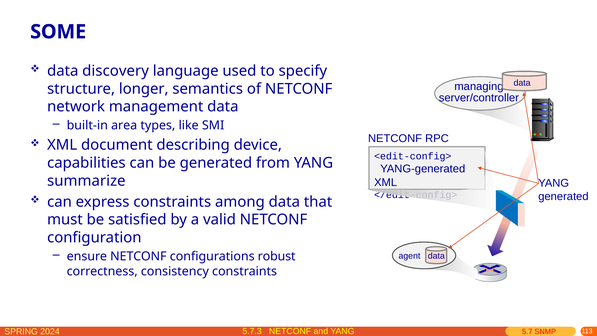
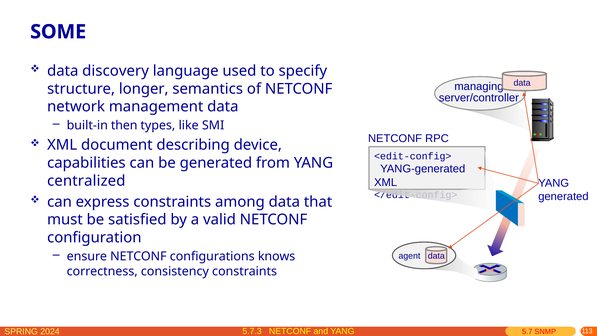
area: area -> then
summarize: summarize -> centralized
robust: robust -> knows
